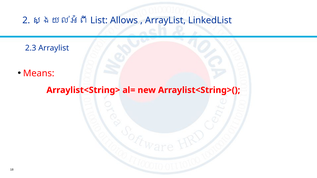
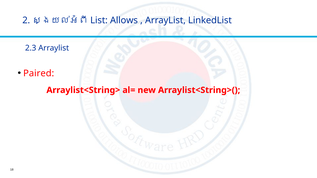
Means: Means -> Paired
